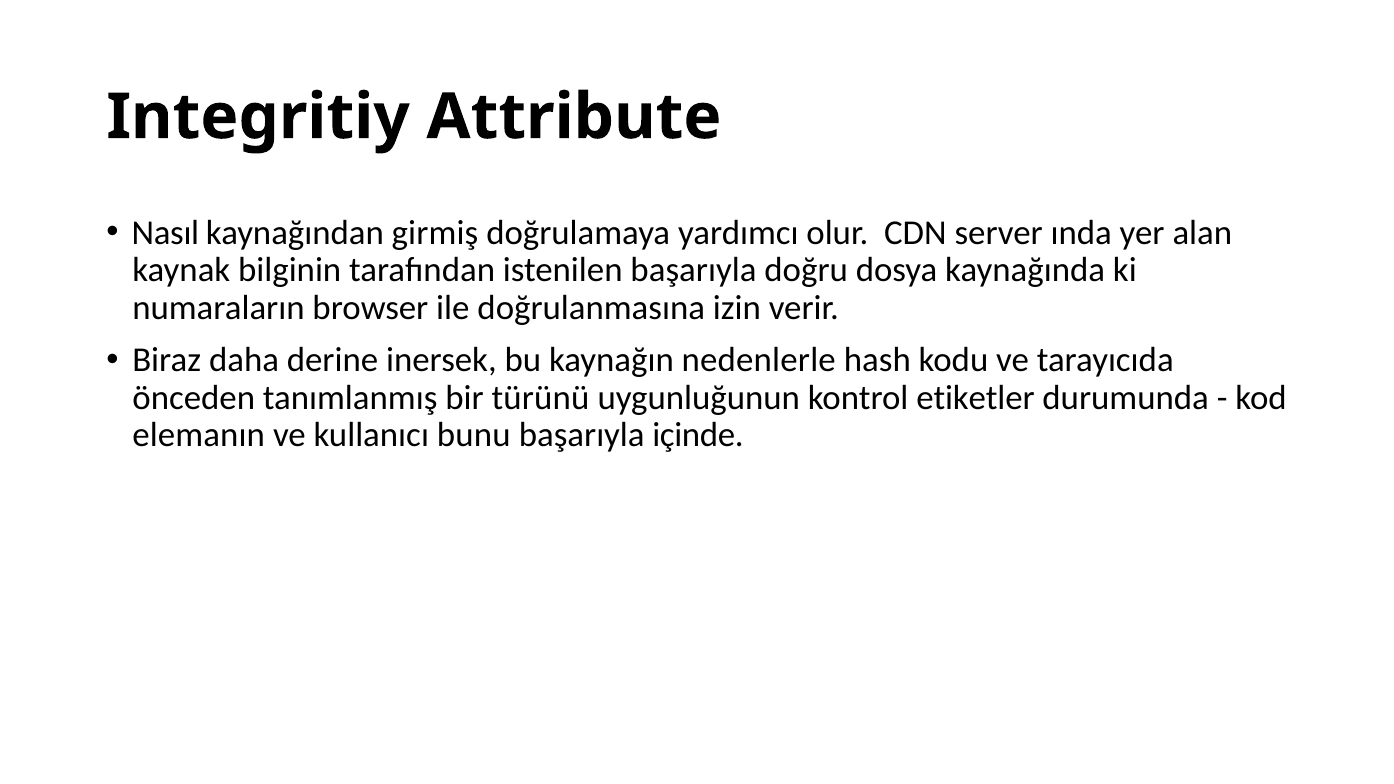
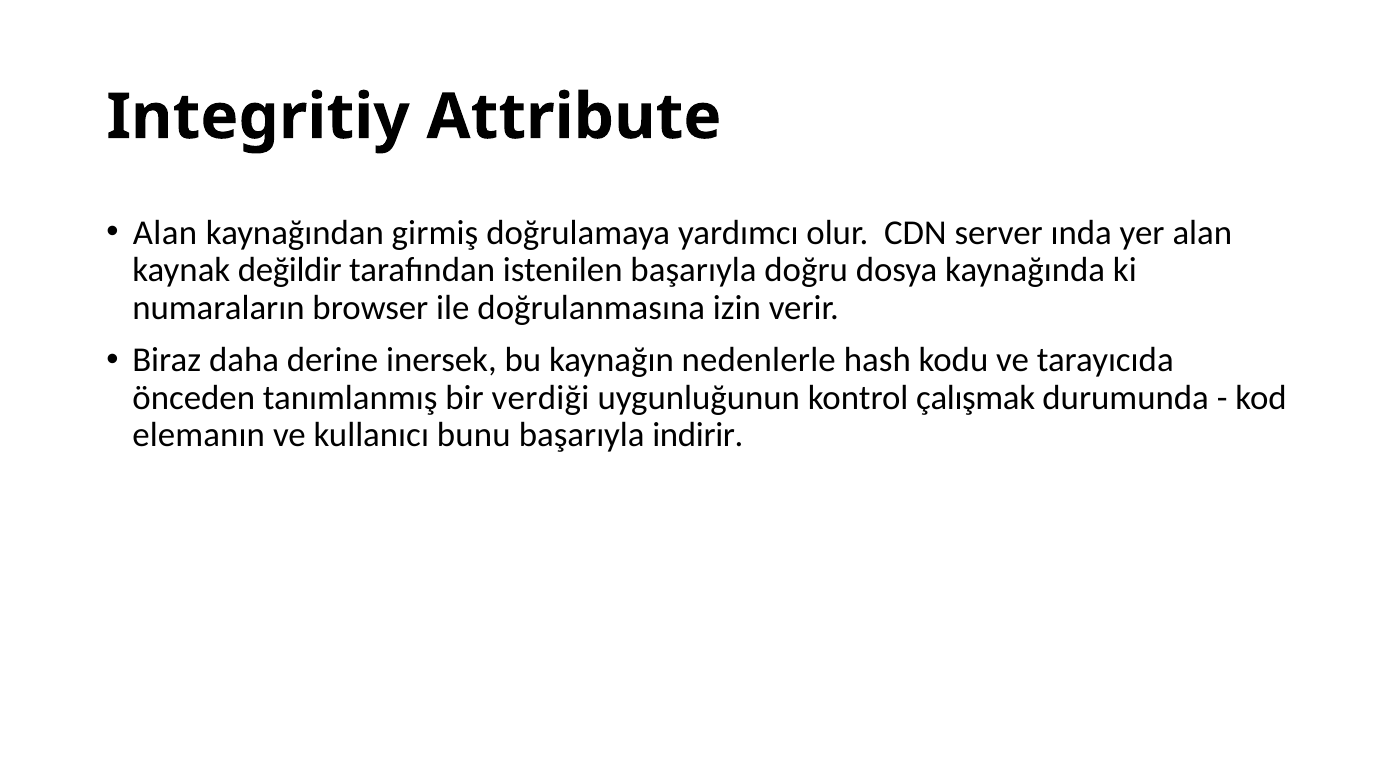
Nasıl at (165, 233): Nasıl -> Alan
bilginin: bilginin -> değildir
türünü: türünü -> verdiği
etiketler: etiketler -> çalışmak
içinde: içinde -> indirir
